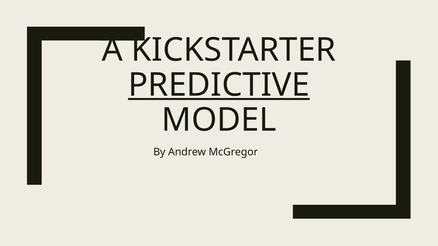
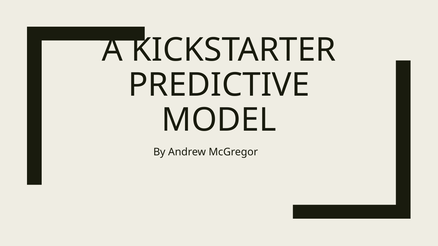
PREDICTIVE underline: present -> none
